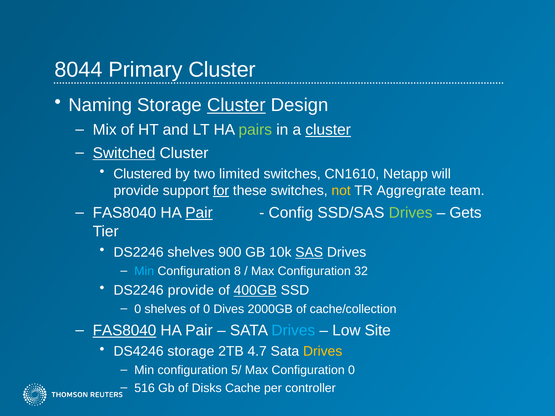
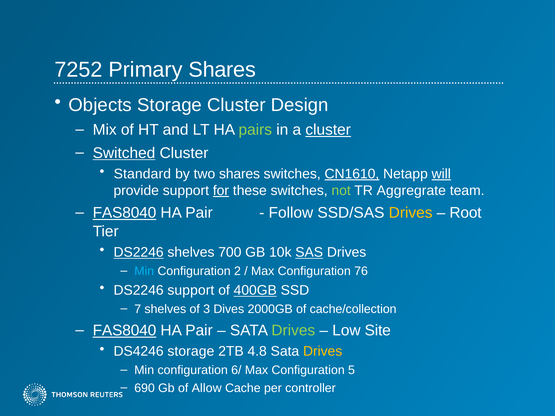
8044: 8044 -> 7252
Primary Cluster: Cluster -> Shares
Naming: Naming -> Objects
Cluster at (236, 105) underline: present -> none
Clustered: Clustered -> Standard
two limited: limited -> shares
CN1610 underline: none -> present
will underline: none -> present
not colour: yellow -> light green
FAS8040 at (124, 213) underline: none -> present
Pair at (199, 213) underline: present -> none
Config: Config -> Follow
Drives at (411, 213) colour: light green -> yellow
Gets: Gets -> Root
DS2246 at (139, 252) underline: none -> present
900: 900 -> 700
8: 8 -> 2
32: 32 -> 76
DS2246 provide: provide -> support
0 at (138, 309): 0 -> 7
of 0: 0 -> 3
Drives at (293, 331) colour: light blue -> light green
4.7: 4.7 -> 4.8
5/: 5/ -> 6/
Configuration 0: 0 -> 5
516: 516 -> 690
Disks: Disks -> Allow
